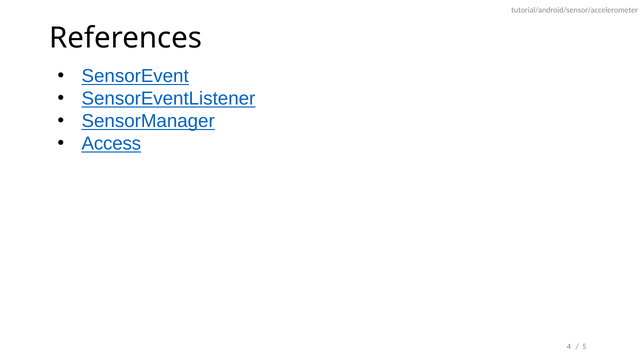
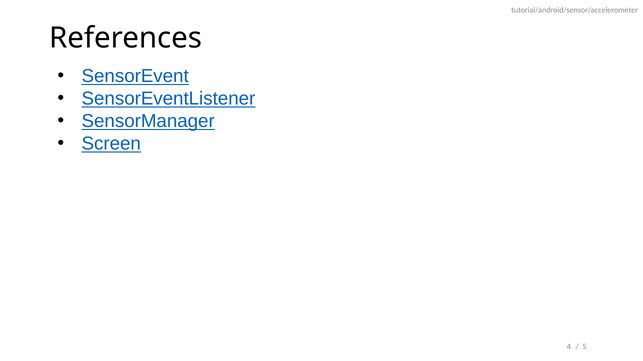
Access: Access -> Screen
